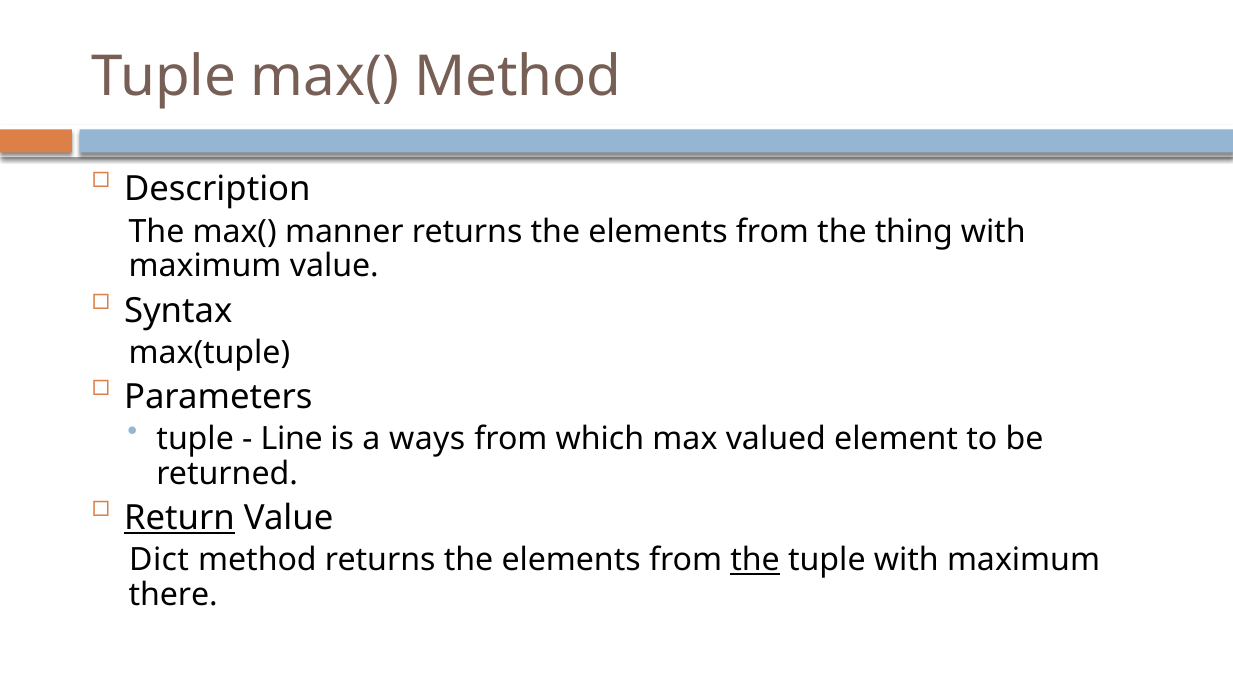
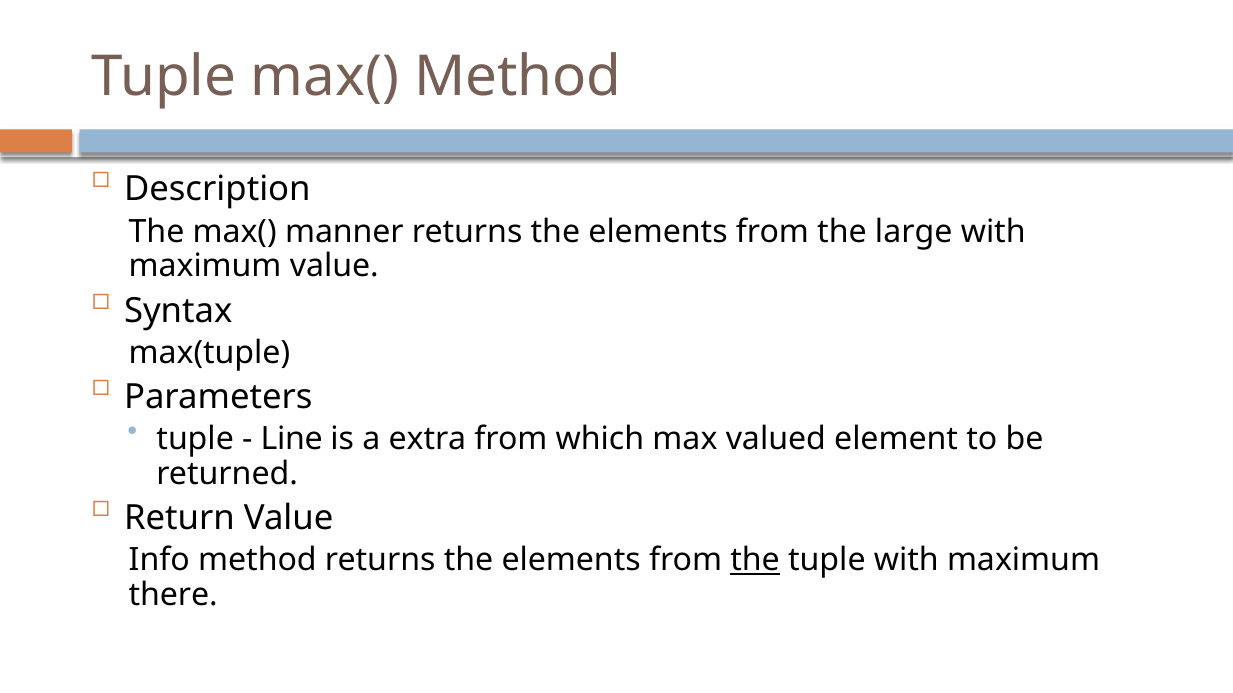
thing: thing -> large
ways: ways -> extra
Return underline: present -> none
Dict: Dict -> Info
